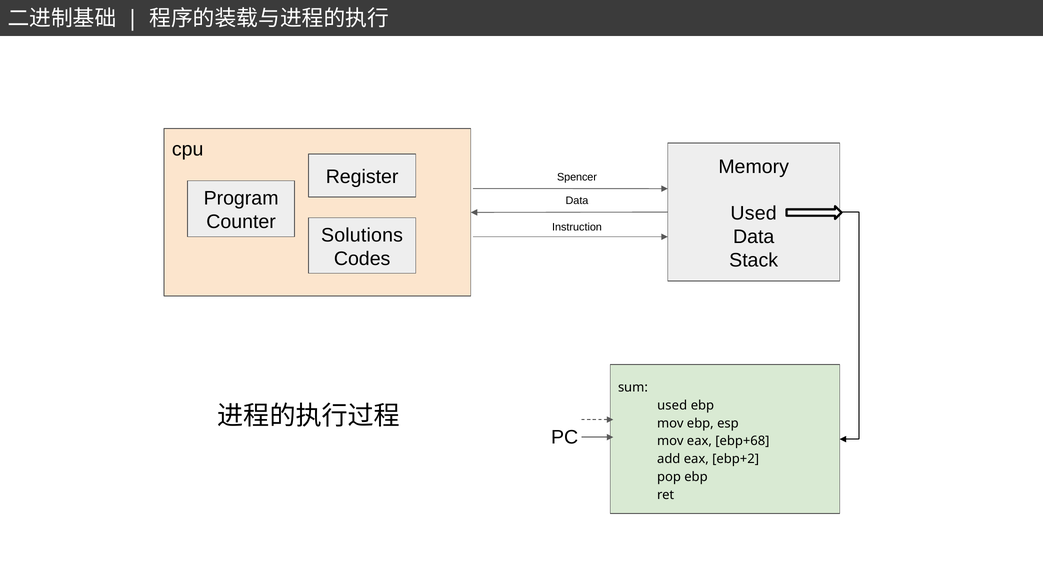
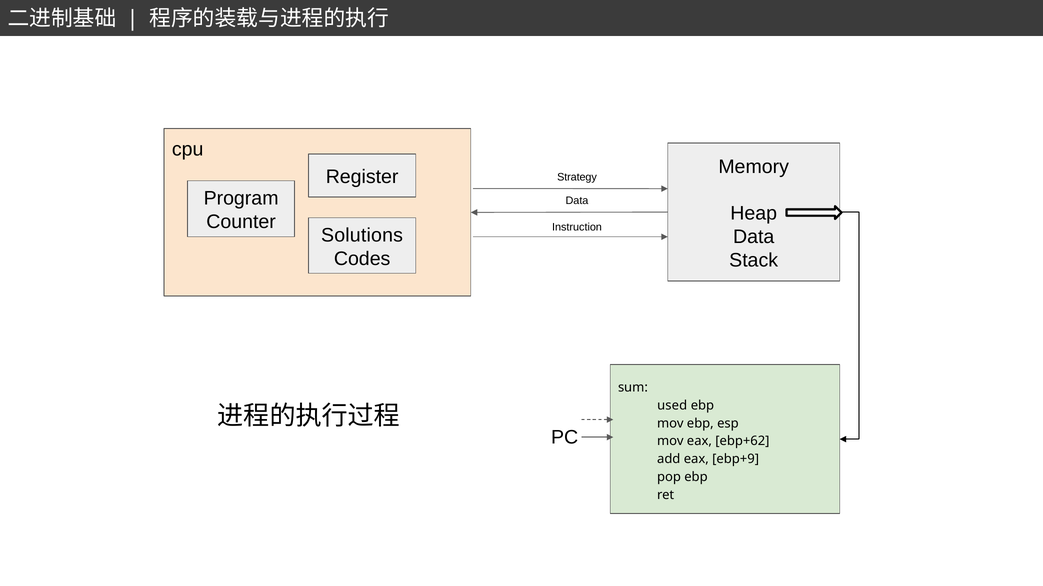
Spencer: Spencer -> Strategy
Used at (754, 214): Used -> Heap
ebp+68: ebp+68 -> ebp+62
ebp+2: ebp+2 -> ebp+9
